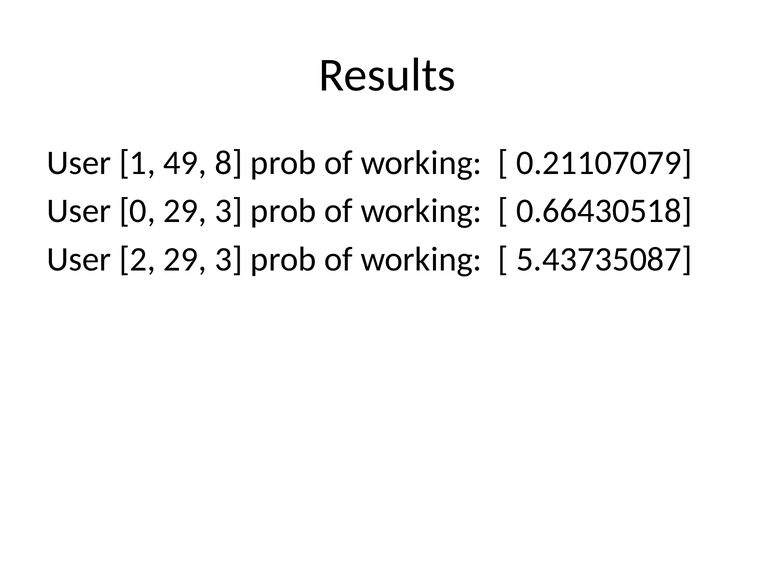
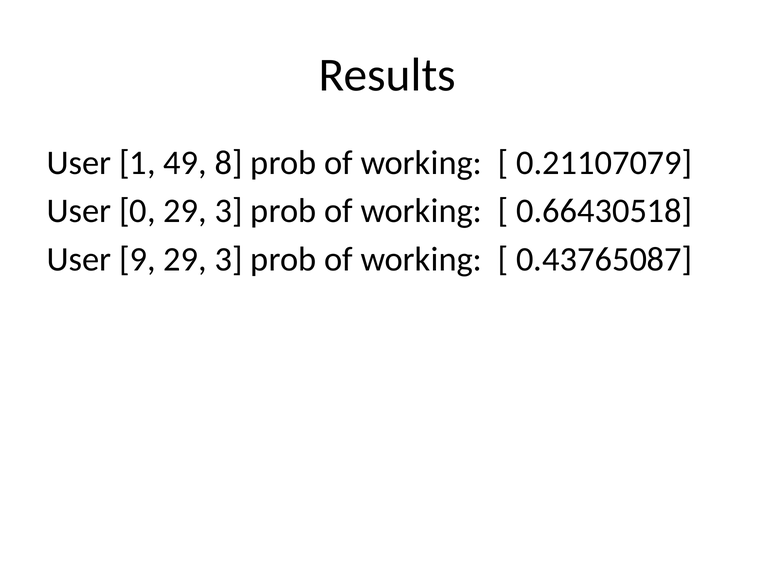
2: 2 -> 9
5.43735087: 5.43735087 -> 0.43765087
